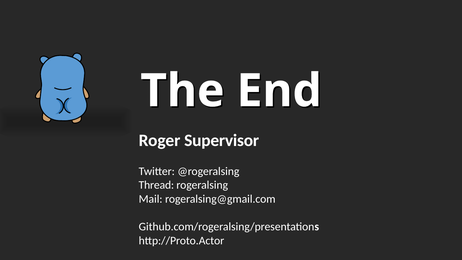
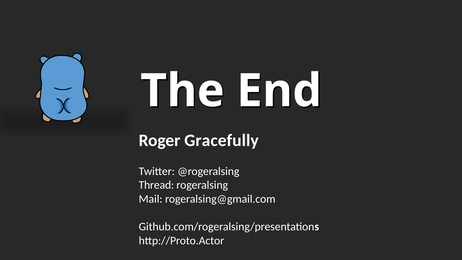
Supervisor: Supervisor -> Gracefully
